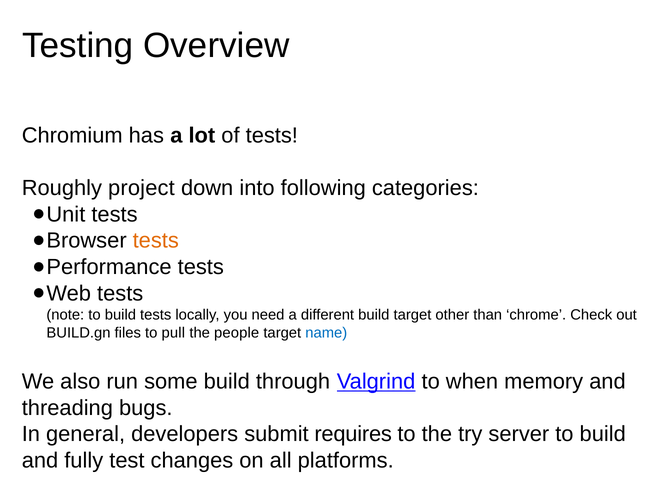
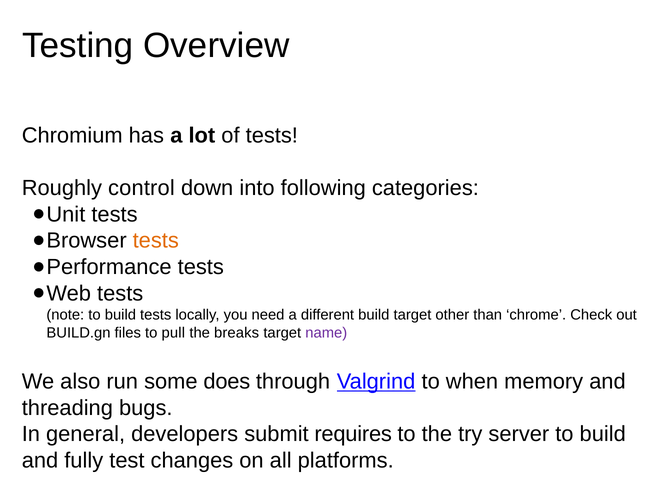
project: project -> control
people: people -> breaks
name colour: blue -> purple
some build: build -> does
